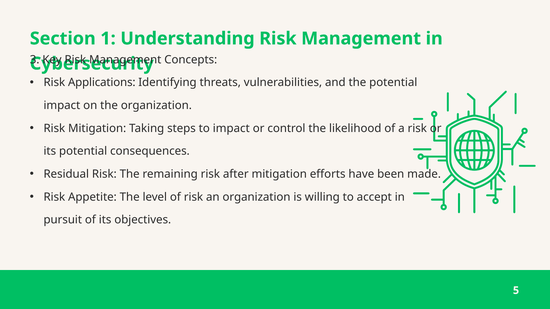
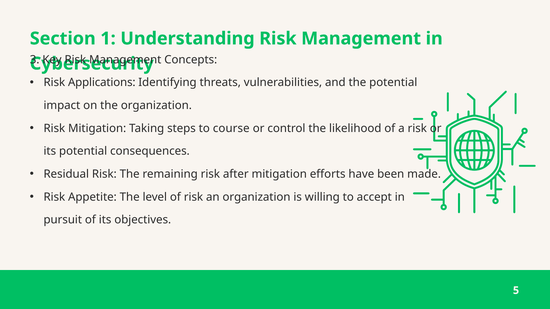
to impact: impact -> course
